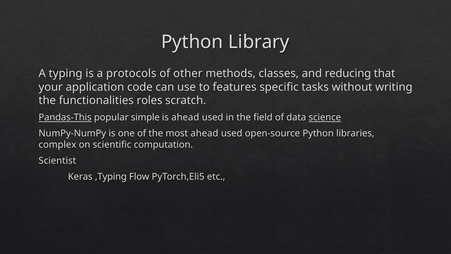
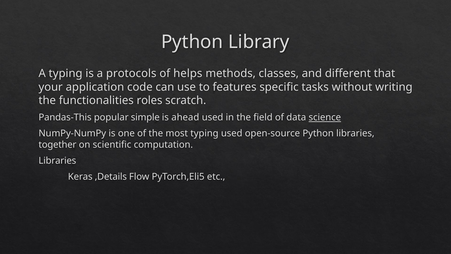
other: other -> helps
reducing: reducing -> different
Pandas-This underline: present -> none
most ahead: ahead -> typing
complex: complex -> together
Scientist at (57, 161): Scientist -> Libraries
,Typing: ,Typing -> ,Details
